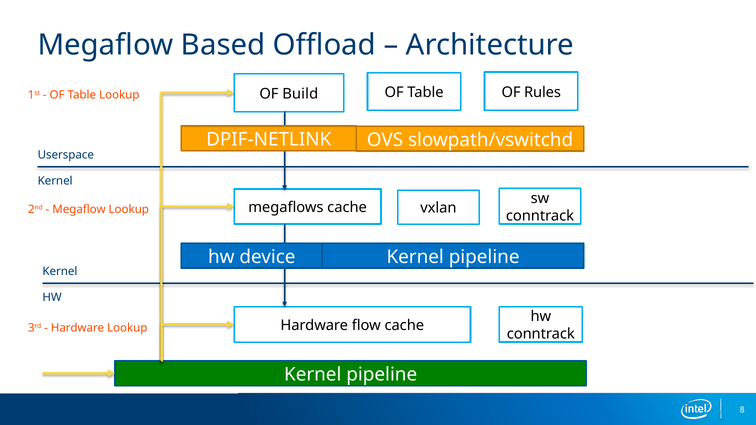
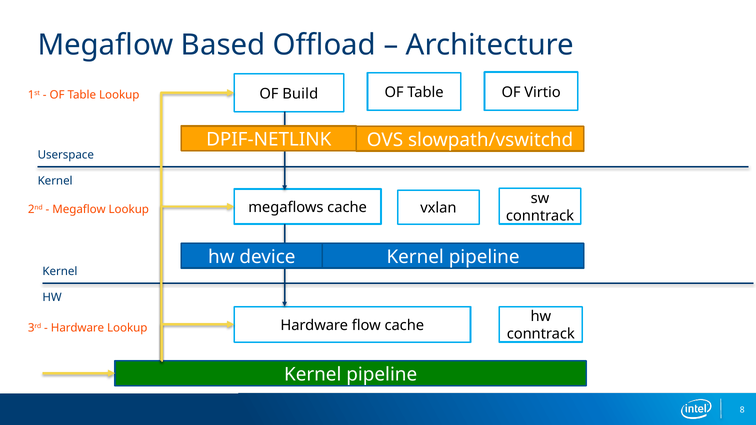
Rules: Rules -> Virtio
